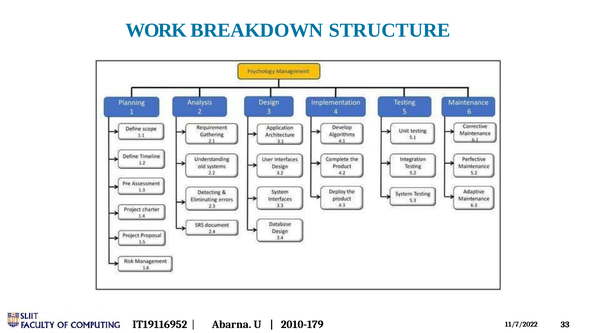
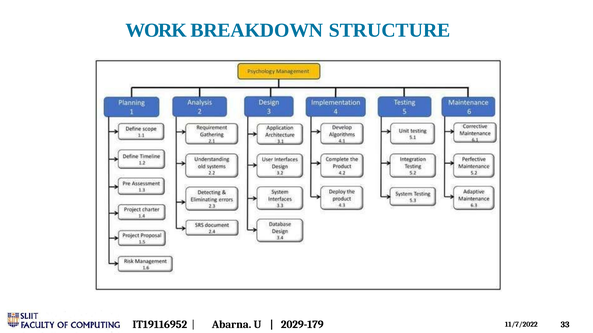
2010-179: 2010-179 -> 2029-179
